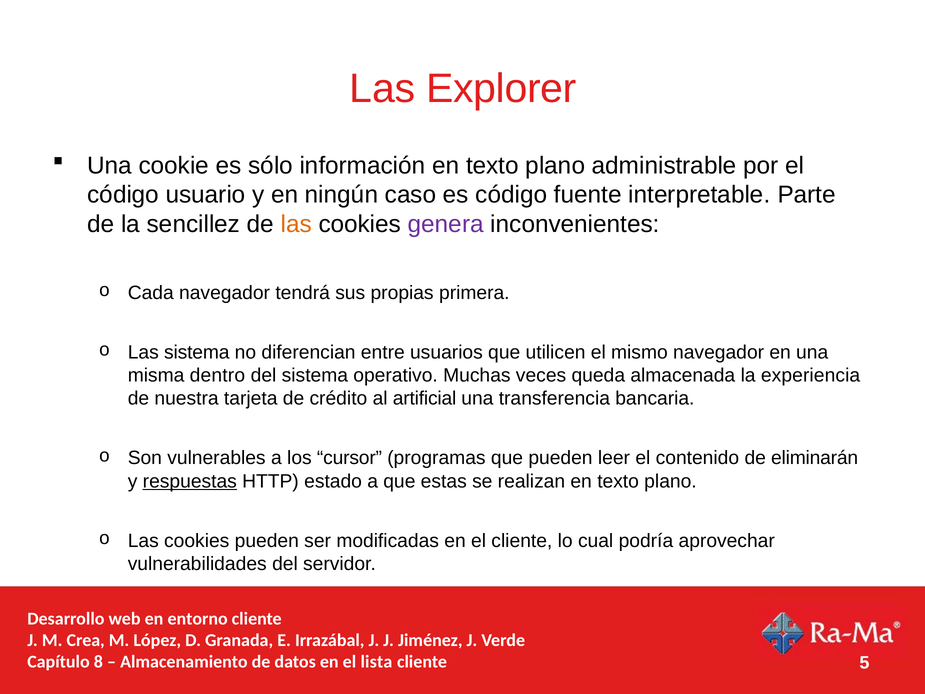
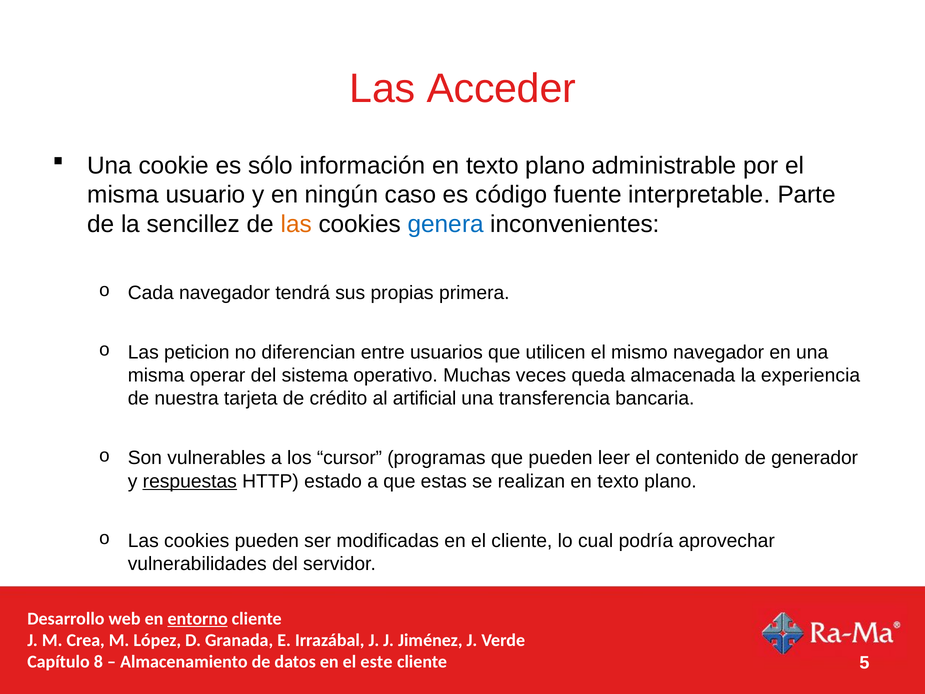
Explorer: Explorer -> Acceder
código at (123, 195): código -> misma
genera colour: purple -> blue
Las sistema: sistema -> peticion
dentro: dentro -> operar
eliminarán: eliminarán -> generador
entorno underline: none -> present
lista: lista -> este
